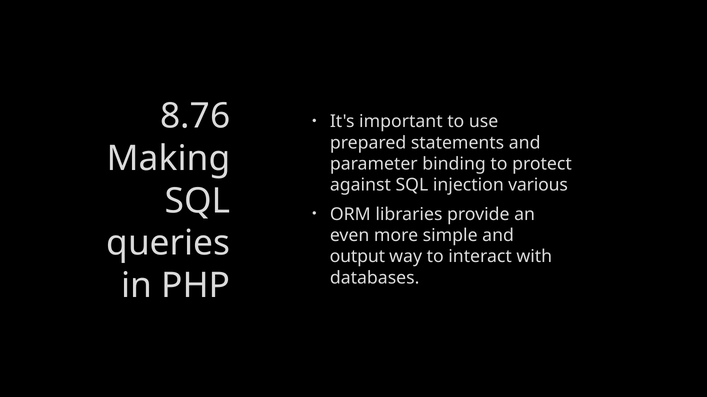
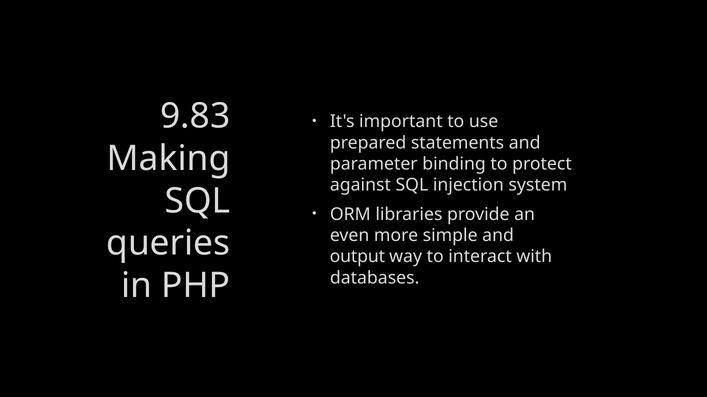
8.76: 8.76 -> 9.83
various: various -> system
